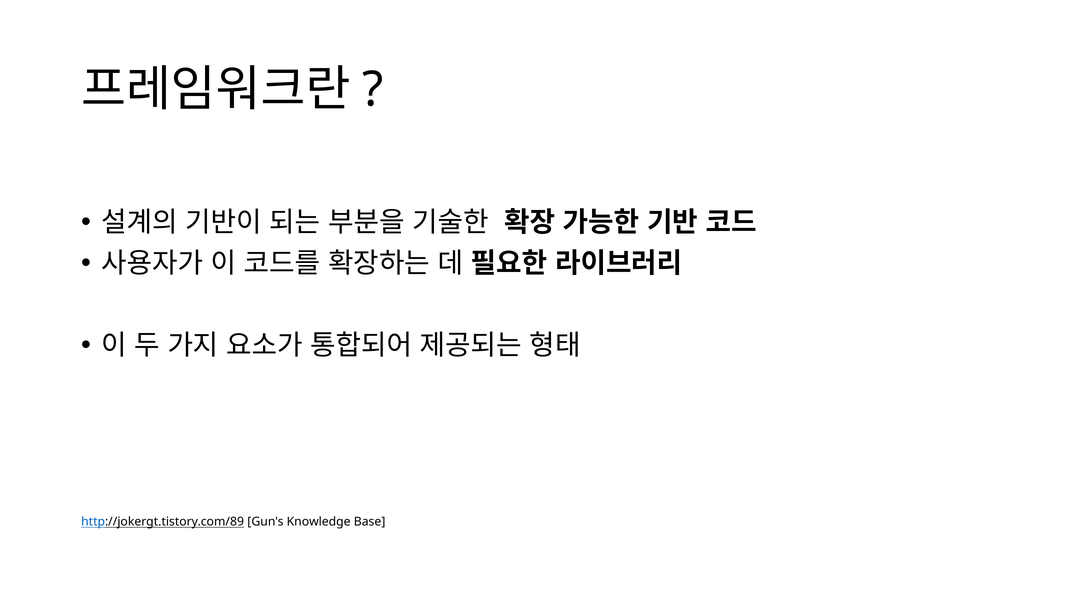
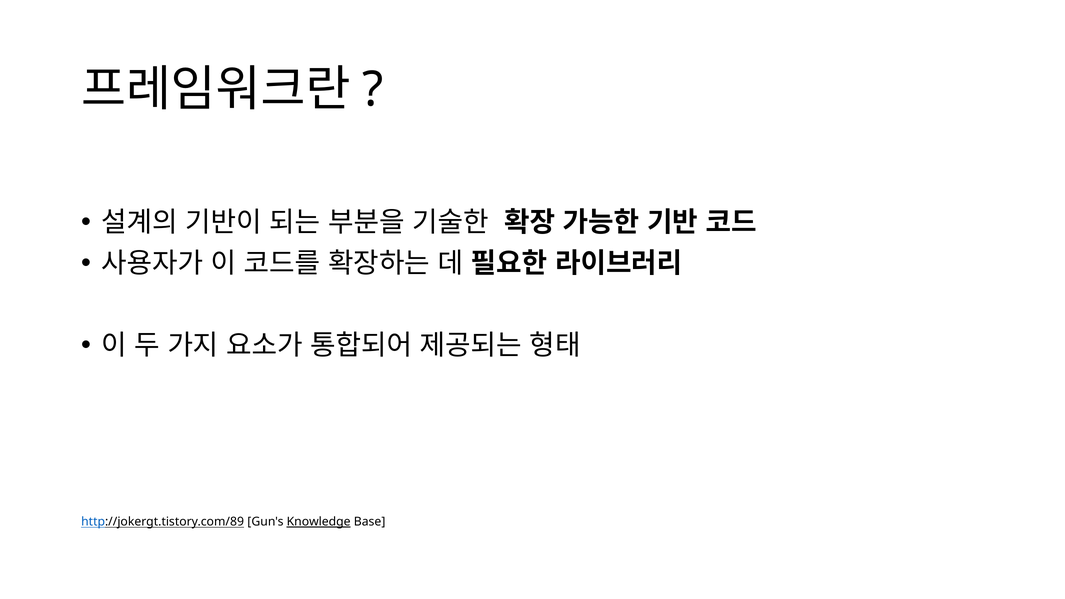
Knowledge underline: none -> present
